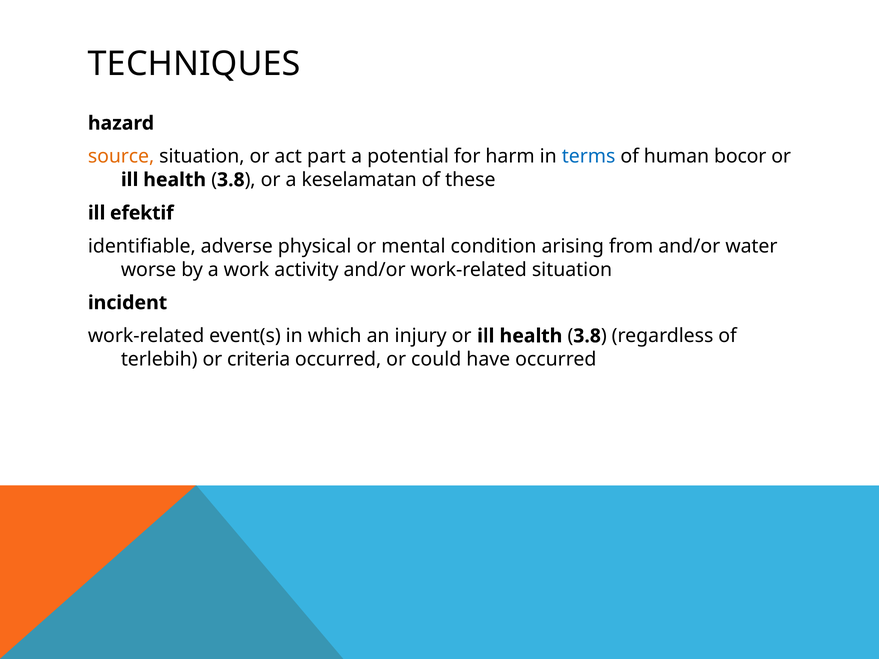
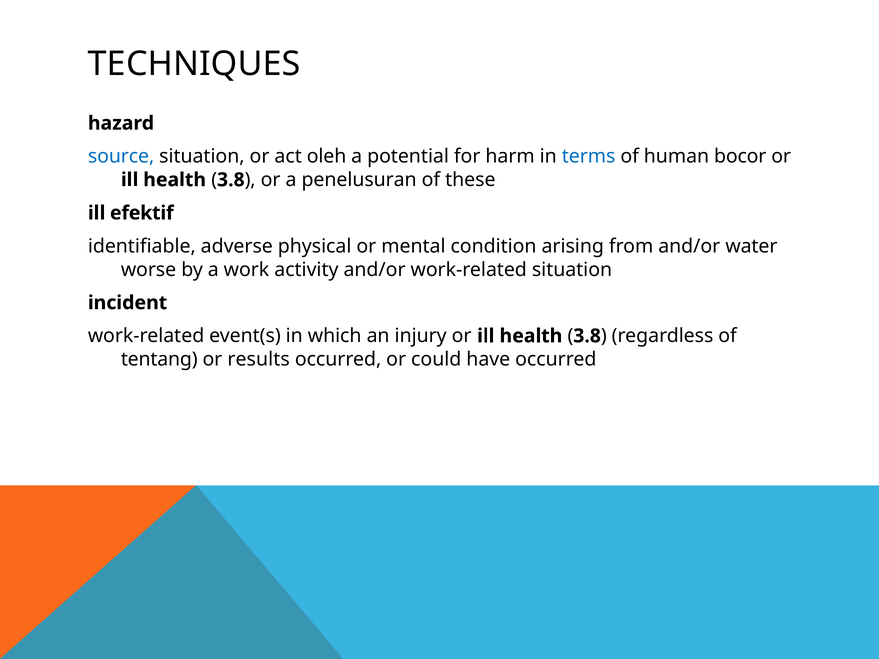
source colour: orange -> blue
part: part -> oleh
keselamatan: keselamatan -> penelusuran
terlebih: terlebih -> tentang
criteria: criteria -> results
